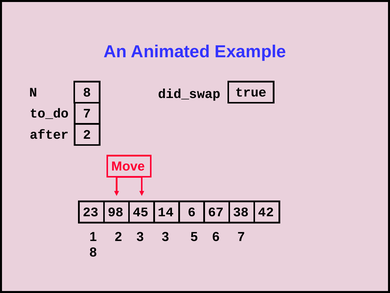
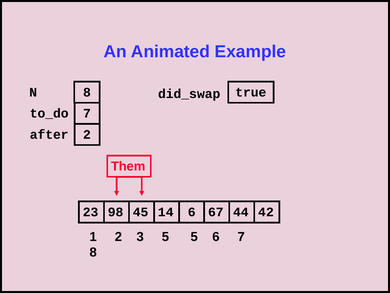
Move: Move -> Them
38: 38 -> 44
3 3: 3 -> 5
